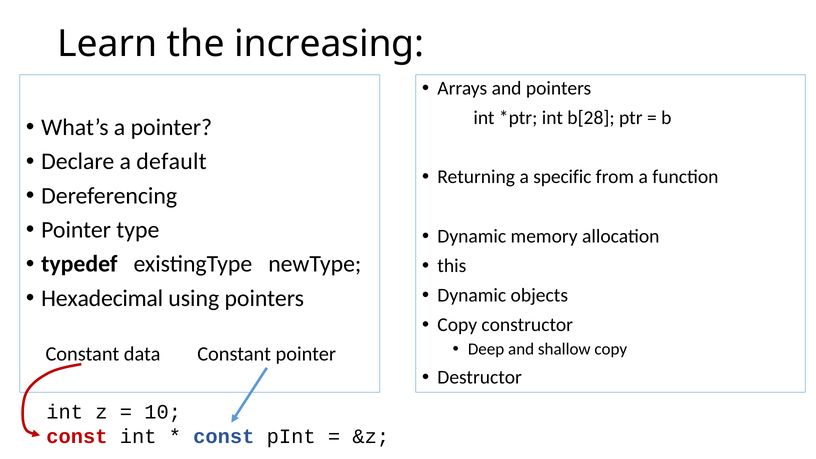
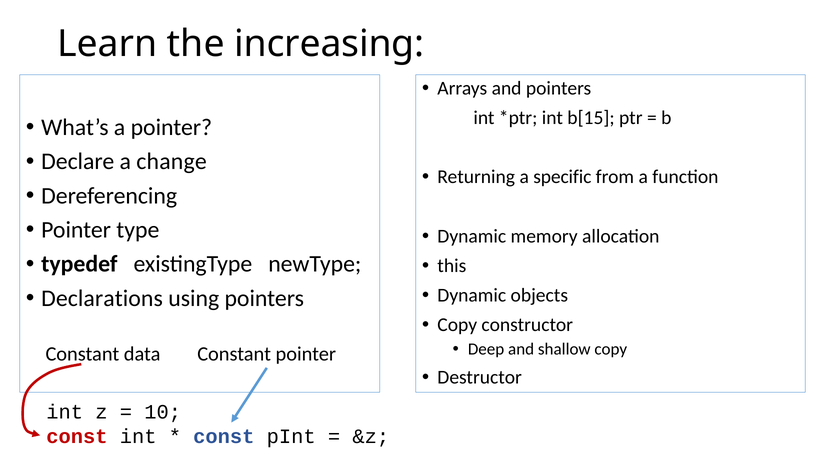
b[28: b[28 -> b[15
default: default -> change
Hexadecimal: Hexadecimal -> Declarations
